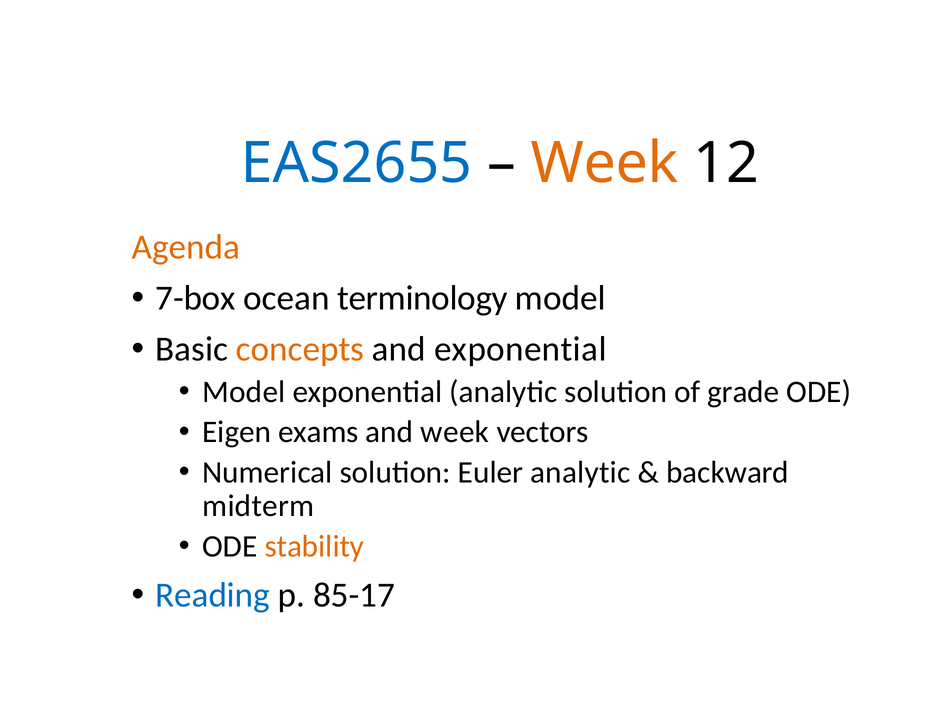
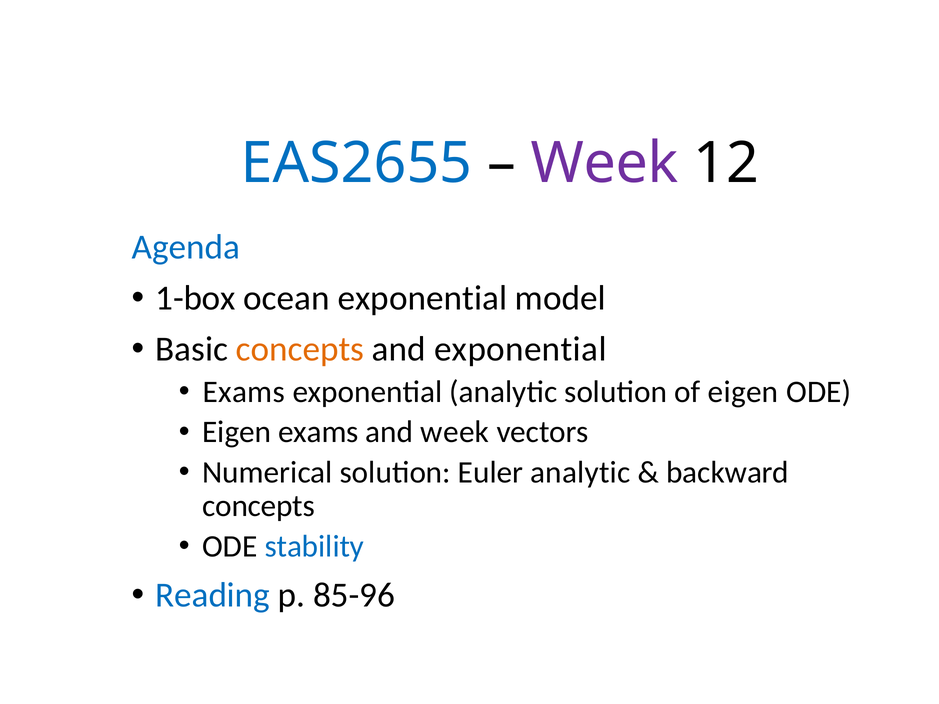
Week at (605, 163) colour: orange -> purple
Agenda colour: orange -> blue
7-box: 7-box -> 1-box
ocean terminology: terminology -> exponential
Model at (244, 392): Model -> Exams
of grade: grade -> eigen
midterm at (258, 506): midterm -> concepts
stability colour: orange -> blue
85-17: 85-17 -> 85-96
